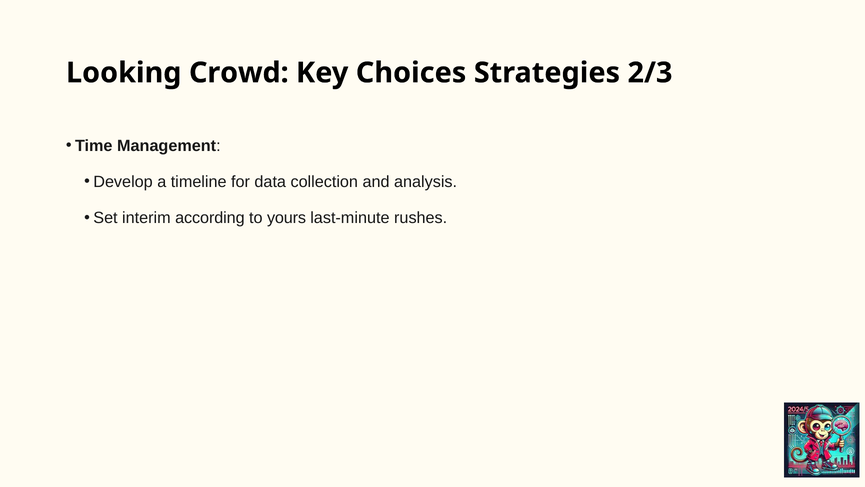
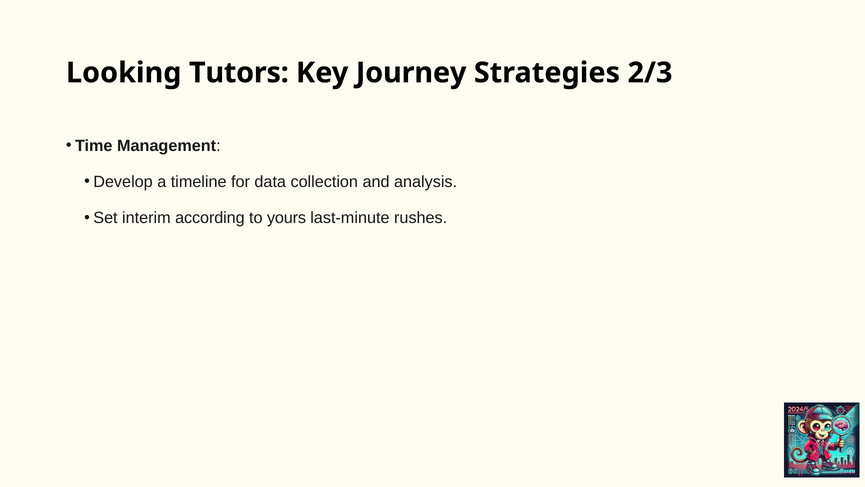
Crowd: Crowd -> Tutors
Choices: Choices -> Journey
